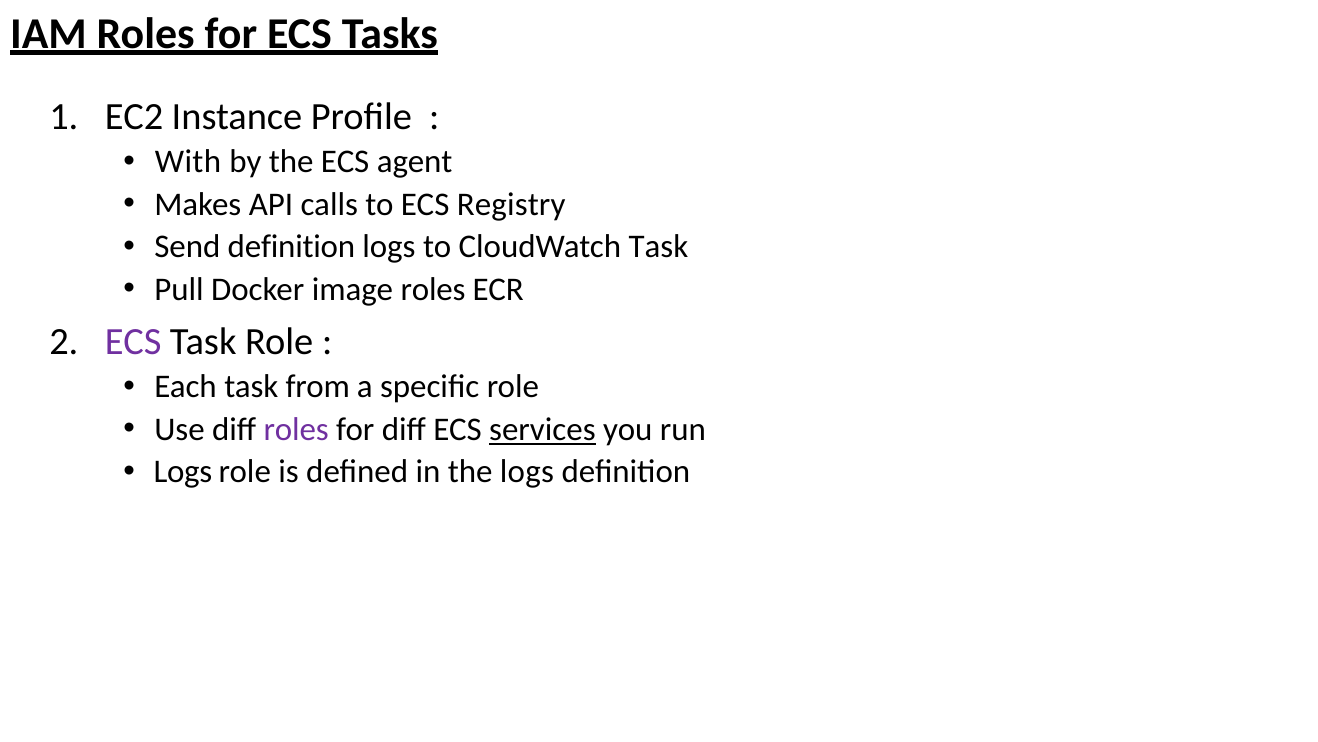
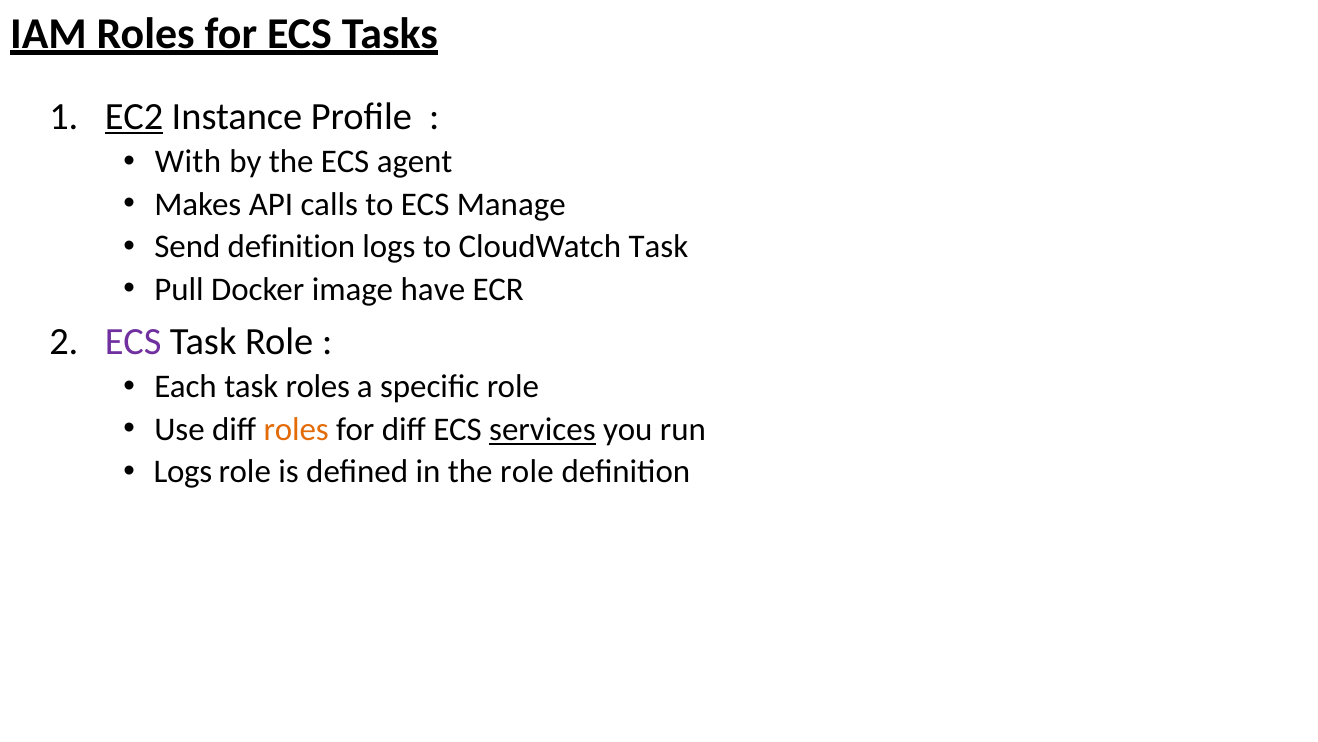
EC2 underline: none -> present
Registry: Registry -> Manage
image roles: roles -> have
task from: from -> roles
roles at (296, 429) colour: purple -> orange
the logs: logs -> role
